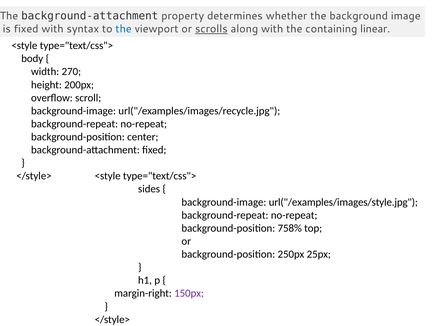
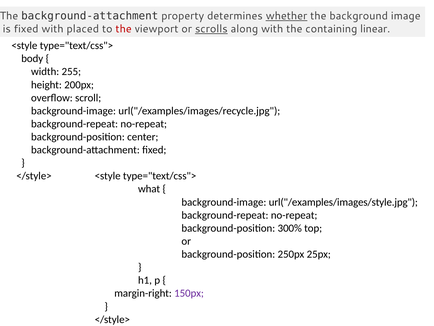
whether underline: none -> present
syntax: syntax -> placed
the at (124, 29) colour: blue -> red
270: 270 -> 255
sides: sides -> what
758%: 758% -> 300%
